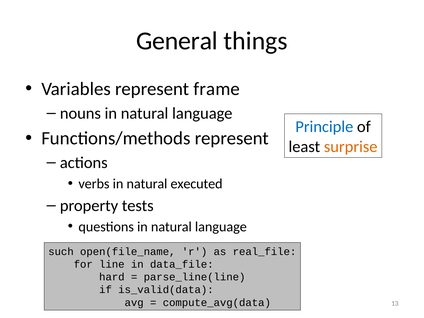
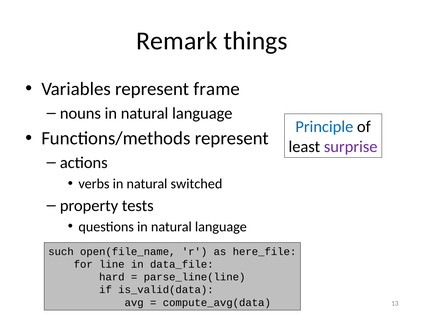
General: General -> Remark
surprise colour: orange -> purple
executed: executed -> switched
real_file: real_file -> here_file
